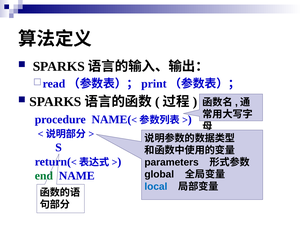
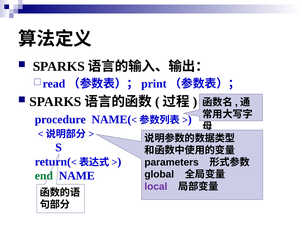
local colour: blue -> purple
